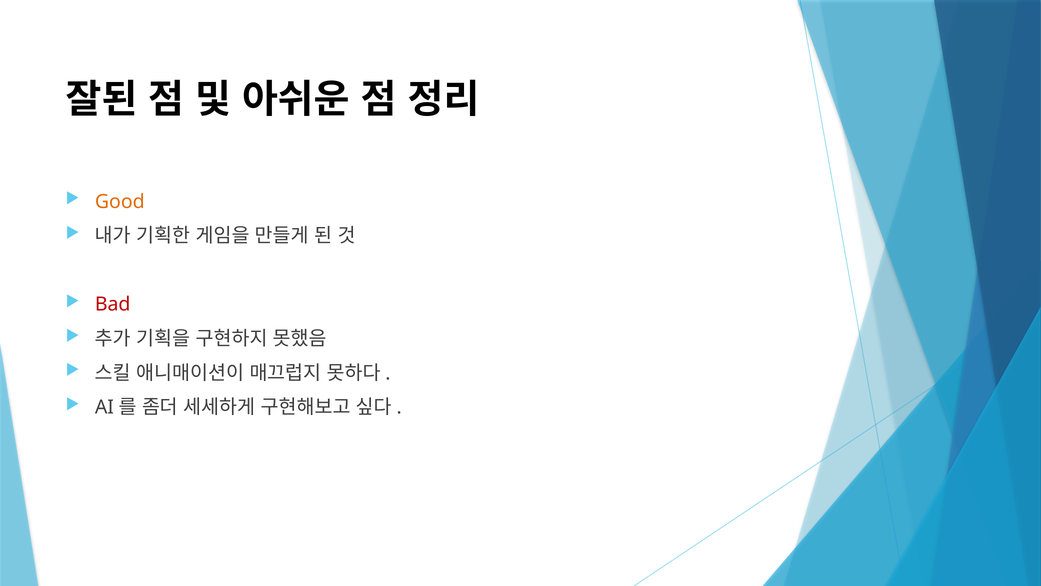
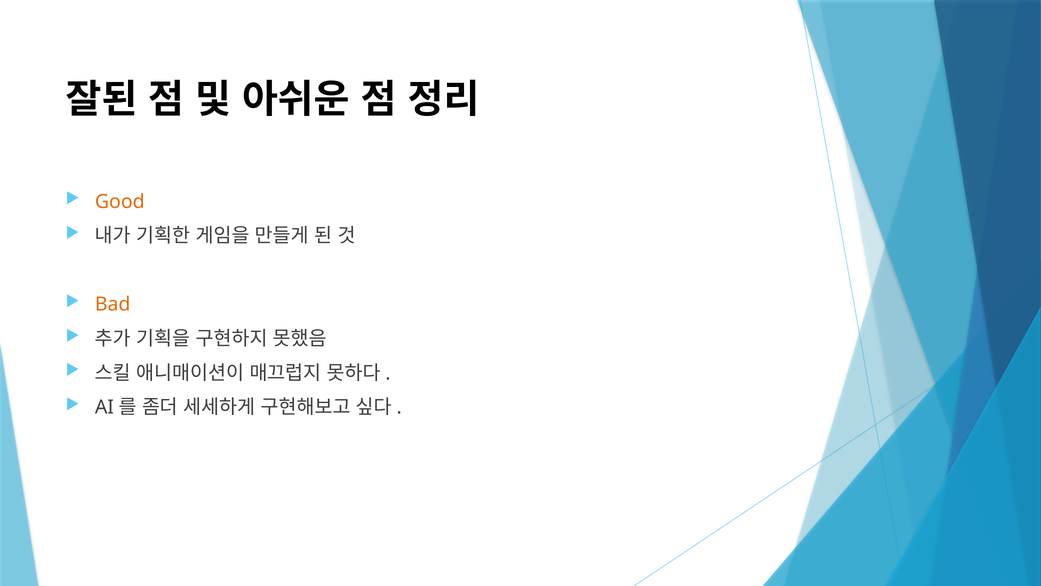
Bad colour: red -> orange
